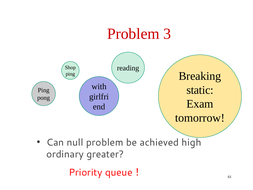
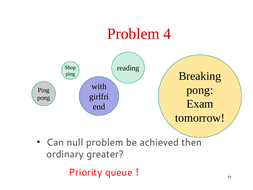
3: 3 -> 4
static at (200, 90): static -> pong
high: high -> then
